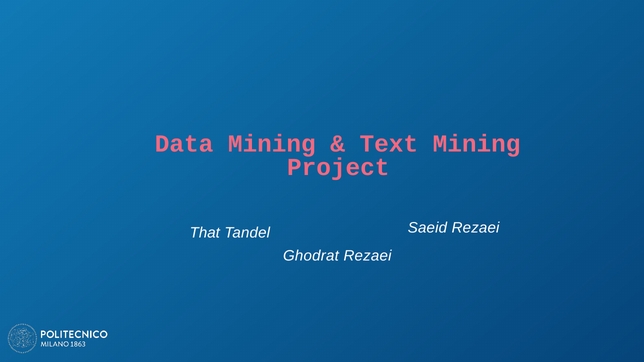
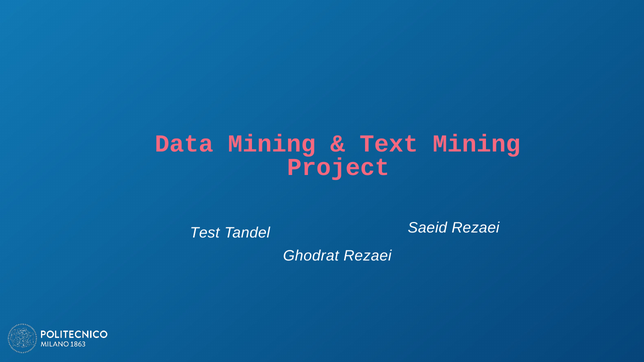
That: That -> Test
